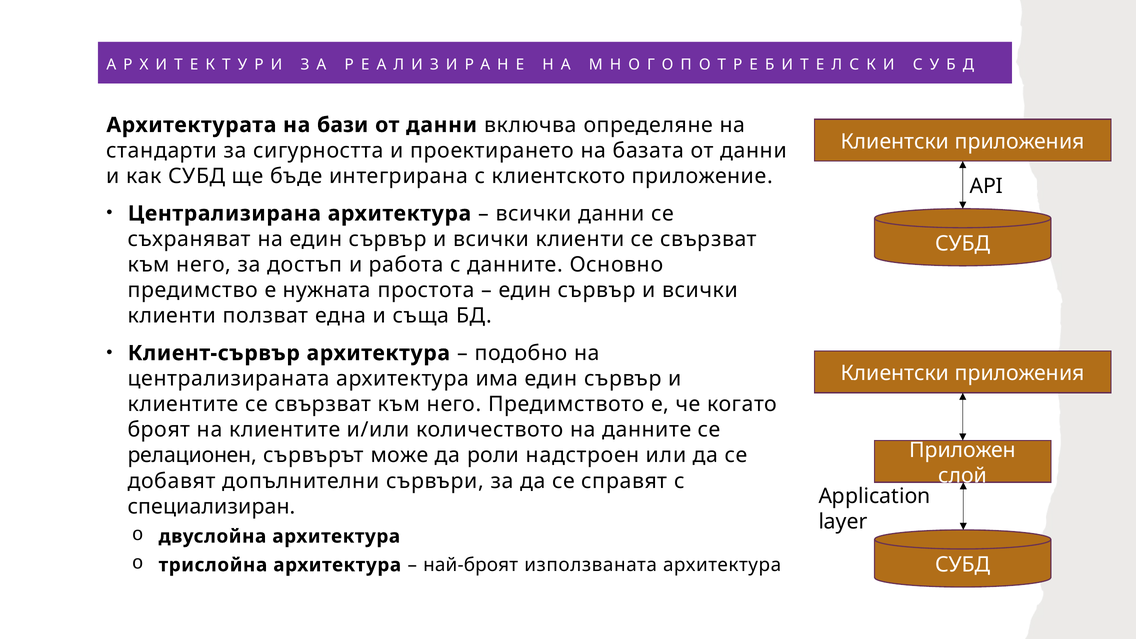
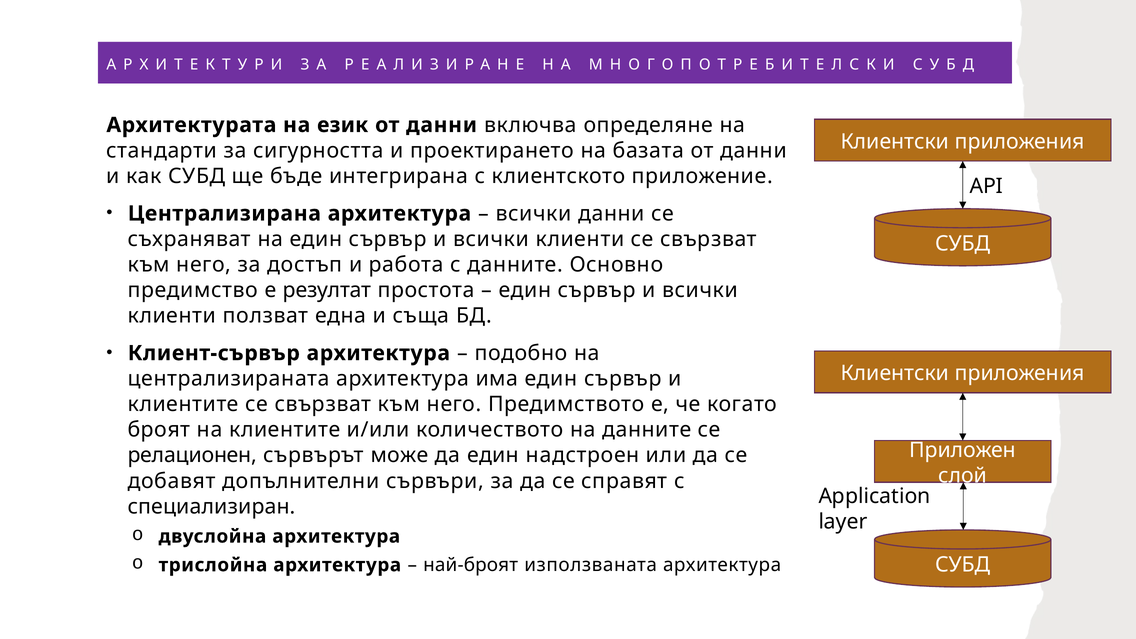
бази: бази -> език
нужната: нужната -> резултат
да роли: роли -> един
